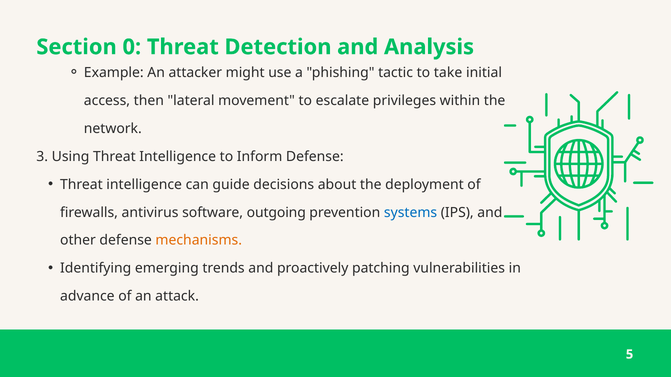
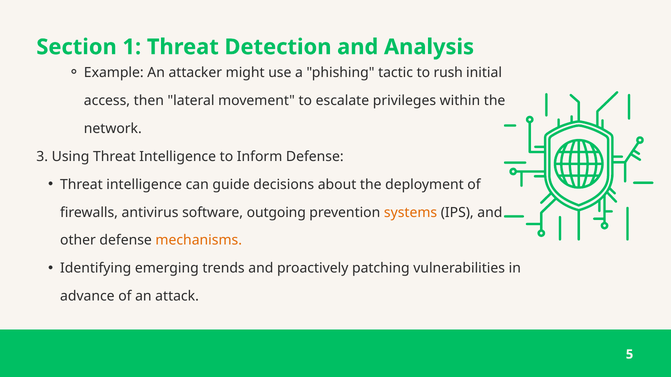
0: 0 -> 1
take: take -> rush
systems colour: blue -> orange
